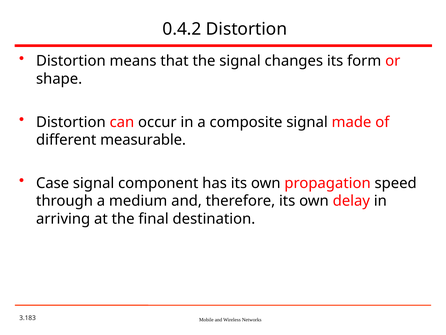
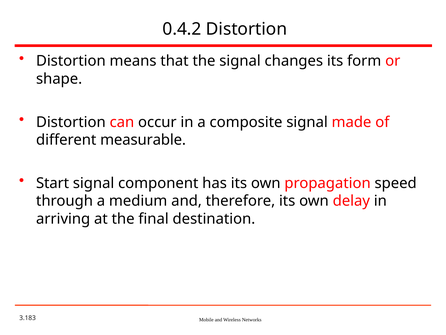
Case: Case -> Start
